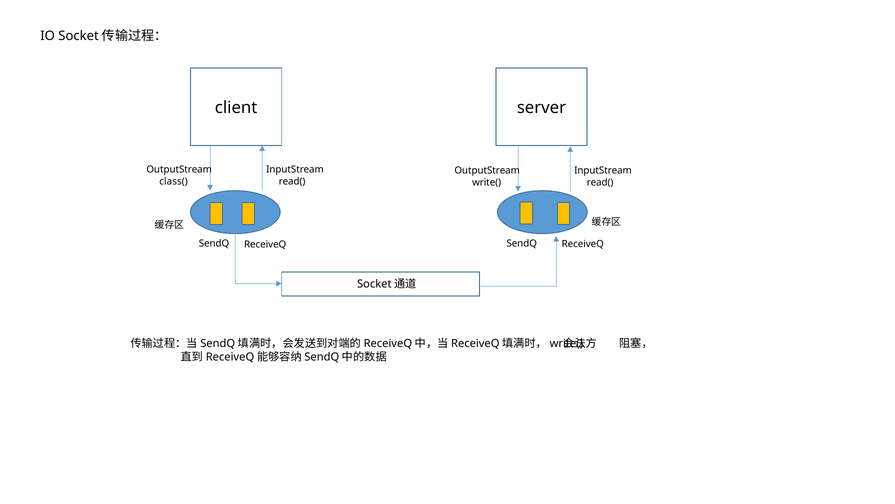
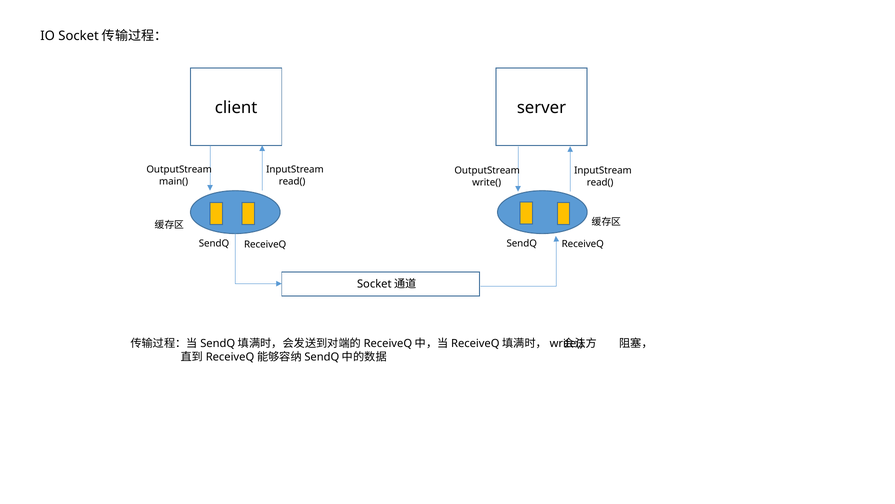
class(: class( -> main(
